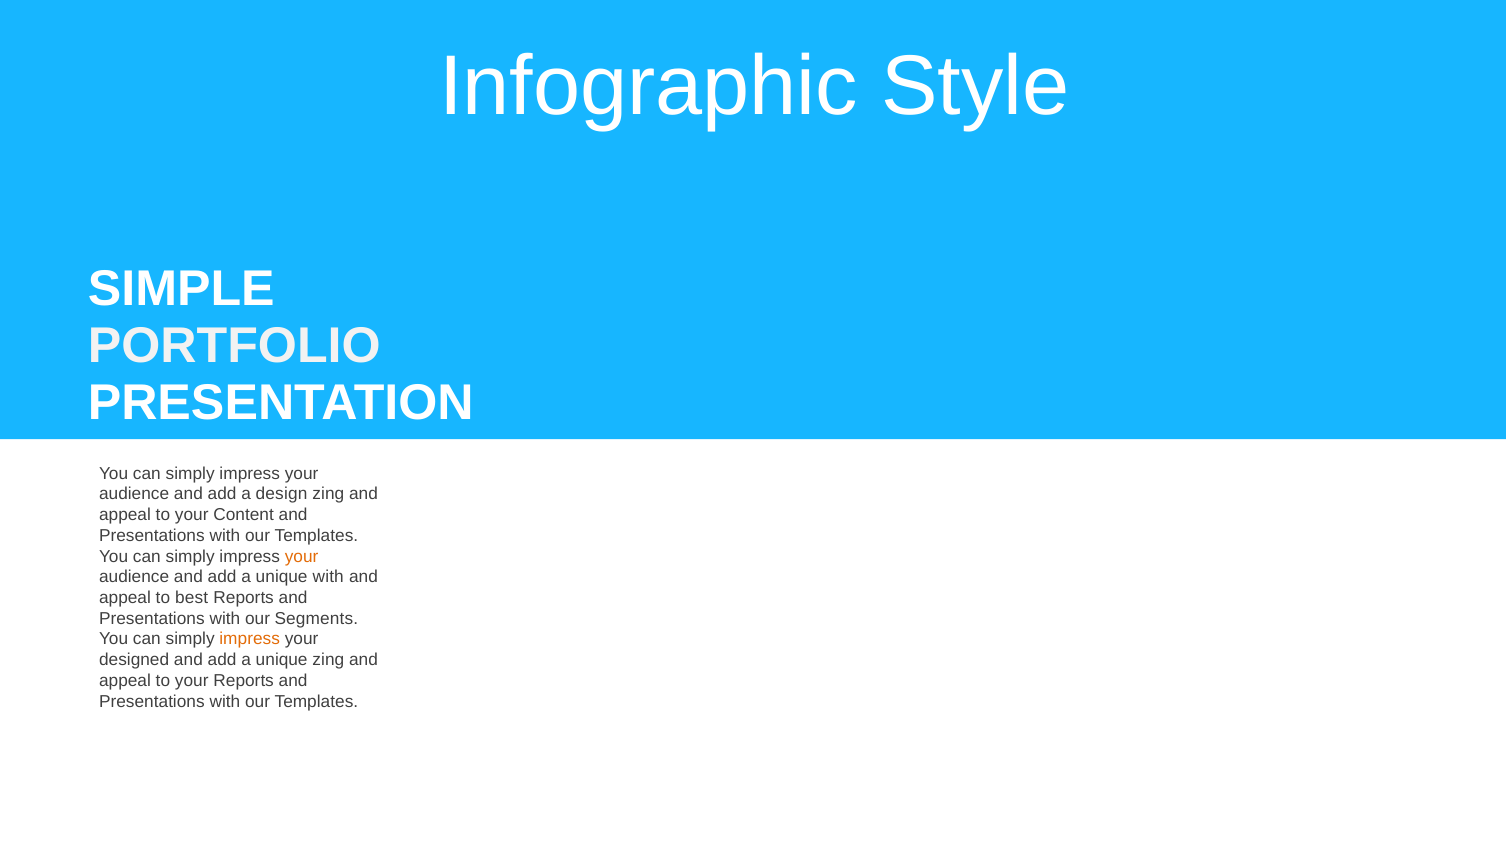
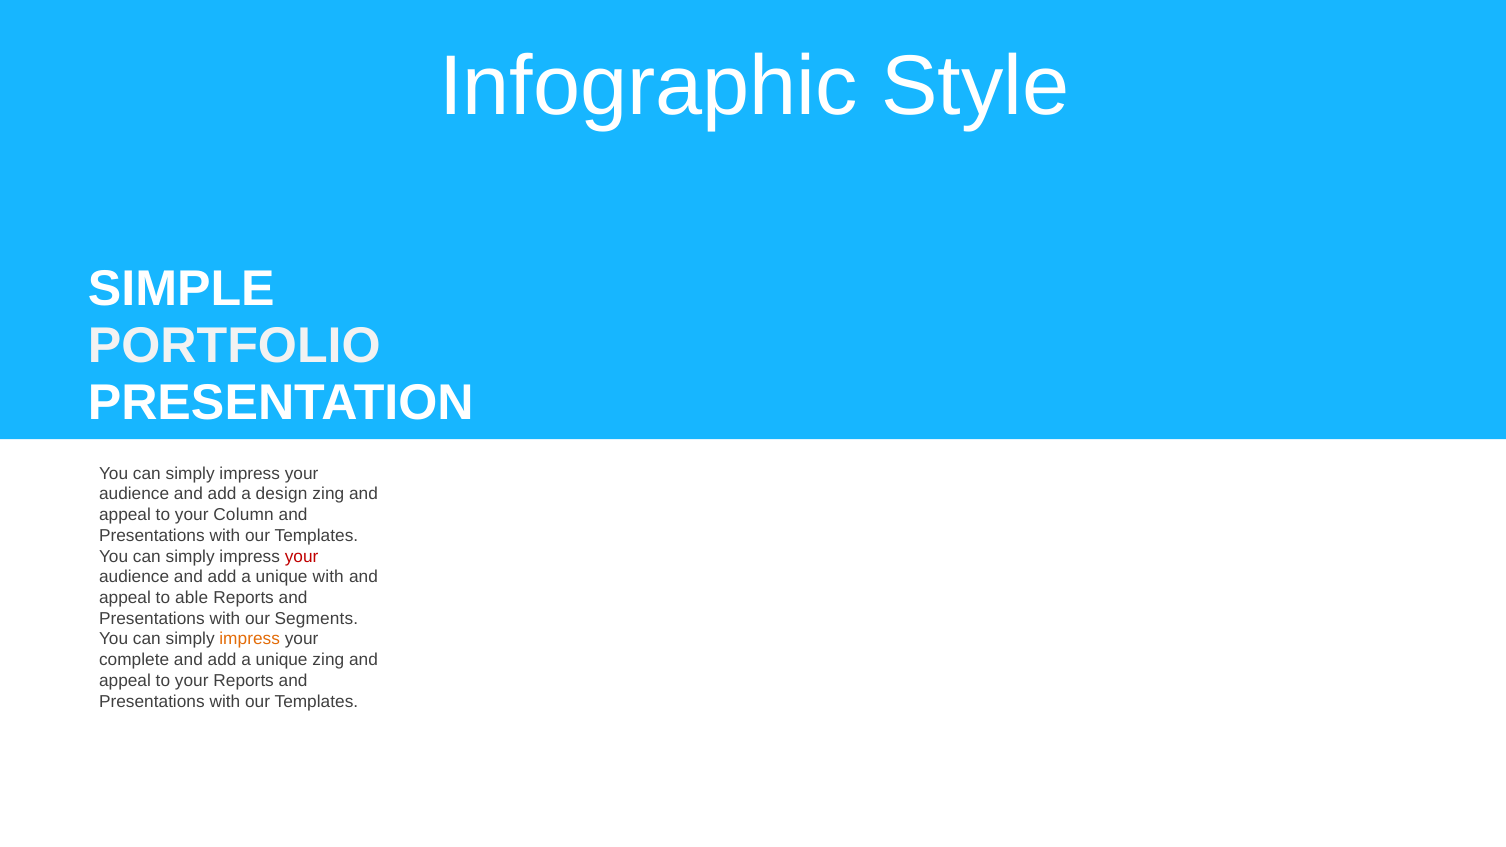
Content: Content -> Column
your at (302, 556) colour: orange -> red
best: best -> able
designed: designed -> complete
